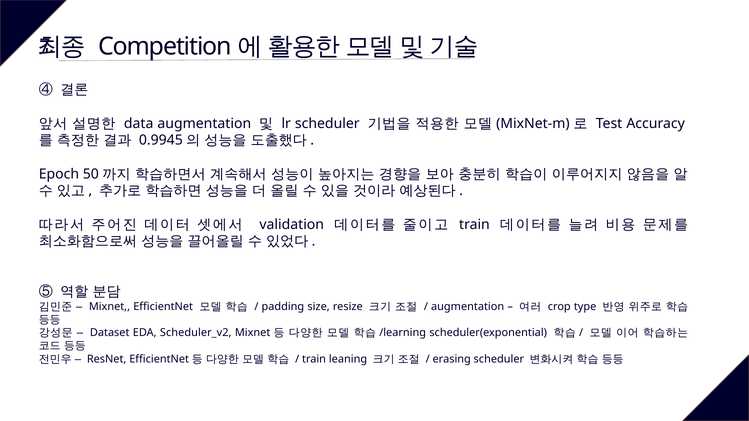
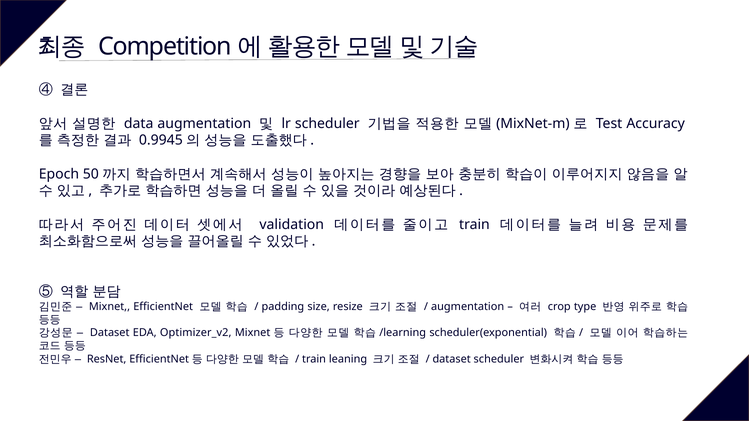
Scheduler_v2: Scheduler_v2 -> Optimizer_v2
erasing at (452, 359): erasing -> dataset
